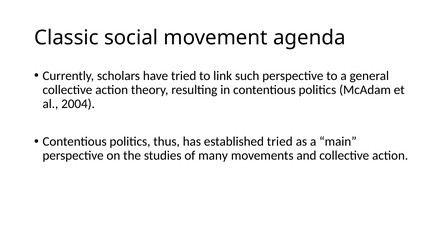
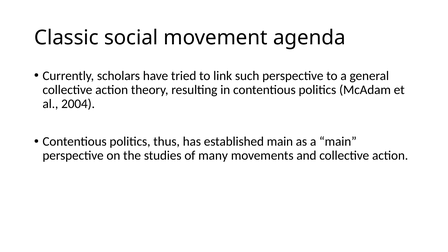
established tried: tried -> main
